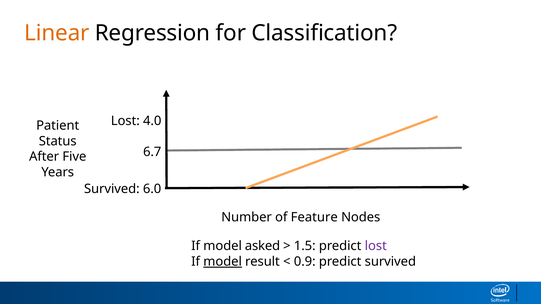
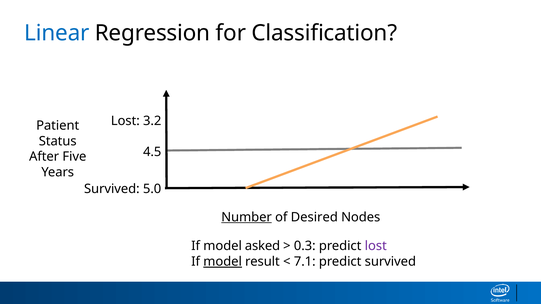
Linear colour: orange -> blue
4.0: 4.0 -> 3.2
6.7: 6.7 -> 4.5
6.0: 6.0 -> 5.0
Number underline: none -> present
Feature: Feature -> Desired
1.5: 1.5 -> 0.3
0.9: 0.9 -> 7.1
